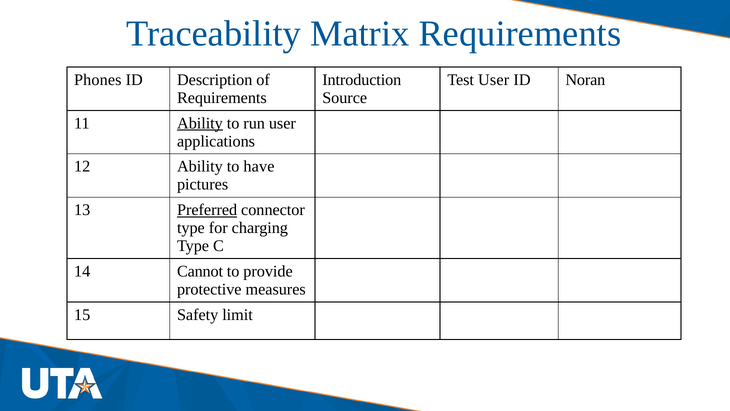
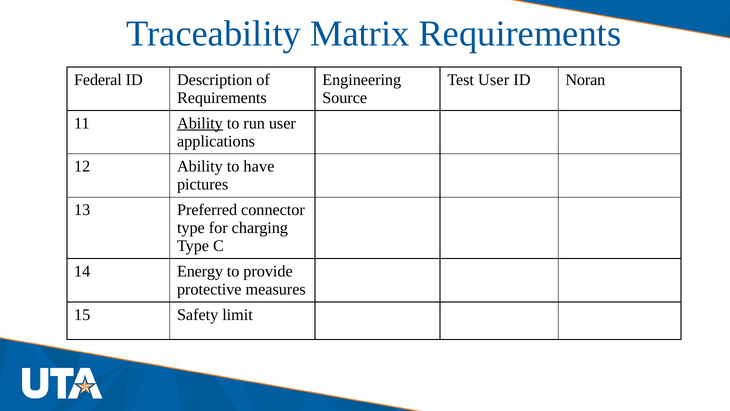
Phones: Phones -> Federal
Introduction: Introduction -> Engineering
Preferred underline: present -> none
Cannot: Cannot -> Energy
